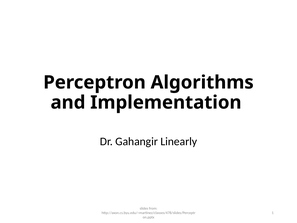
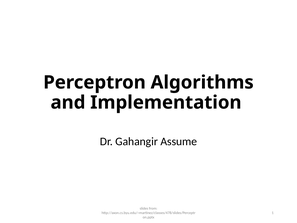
Linearly: Linearly -> Assume
